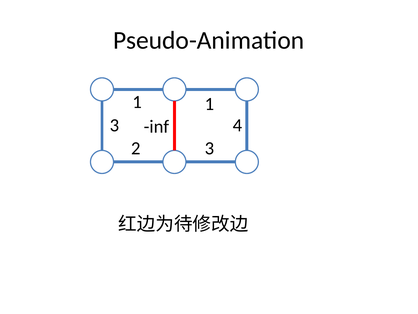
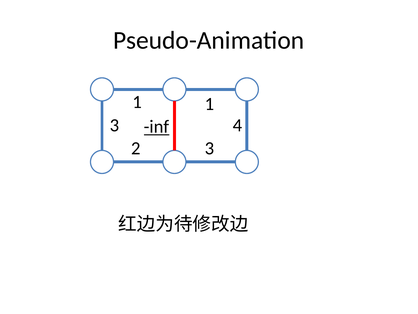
inf underline: none -> present
